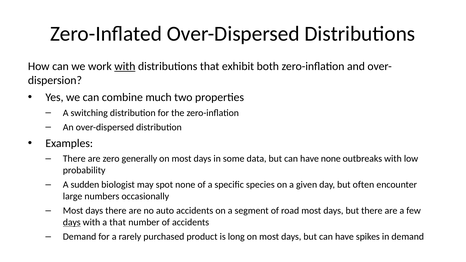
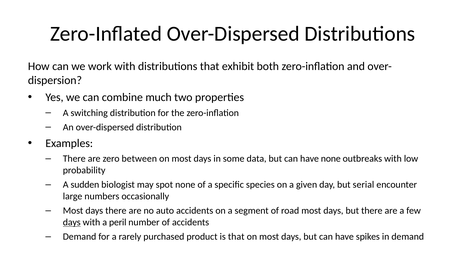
with at (125, 66) underline: present -> none
generally: generally -> between
often: often -> serial
a that: that -> peril
is long: long -> that
